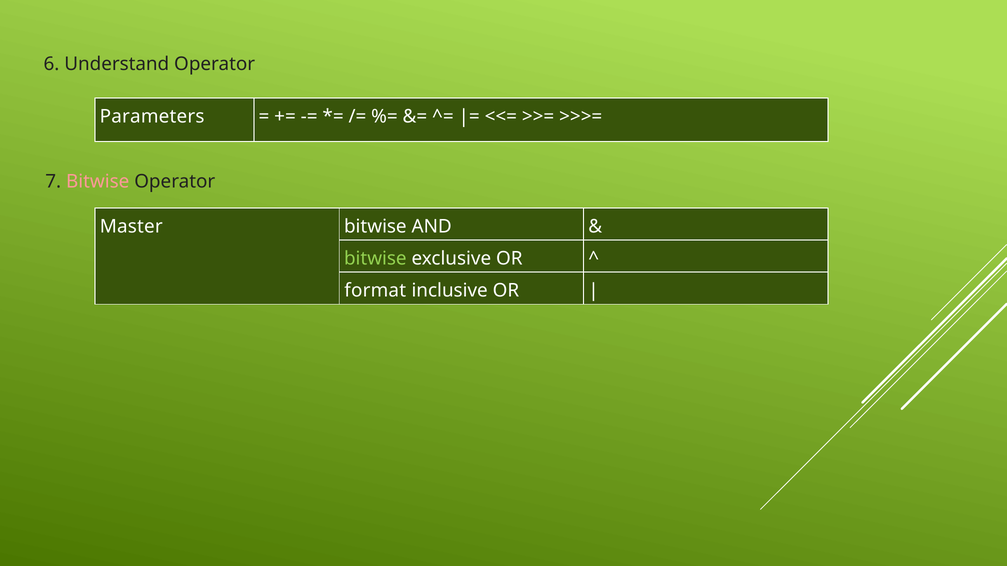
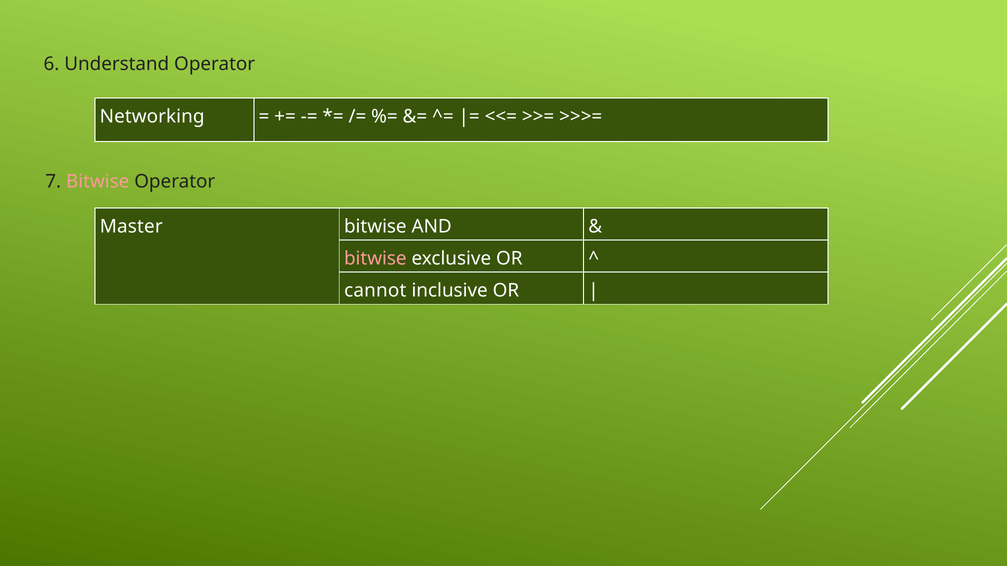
Parameters: Parameters -> Networking
bitwise at (375, 259) colour: light green -> pink
format: format -> cannot
